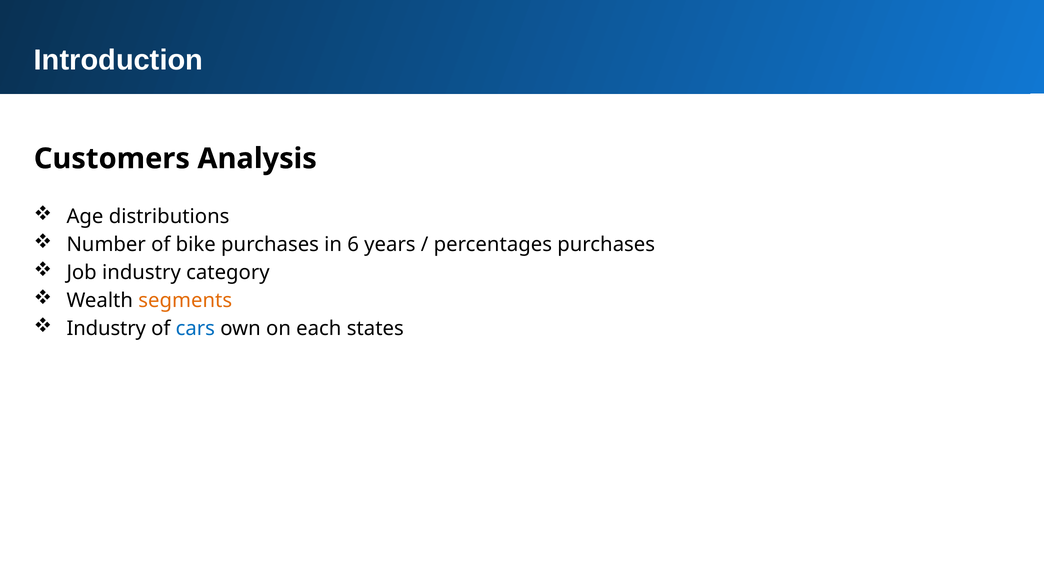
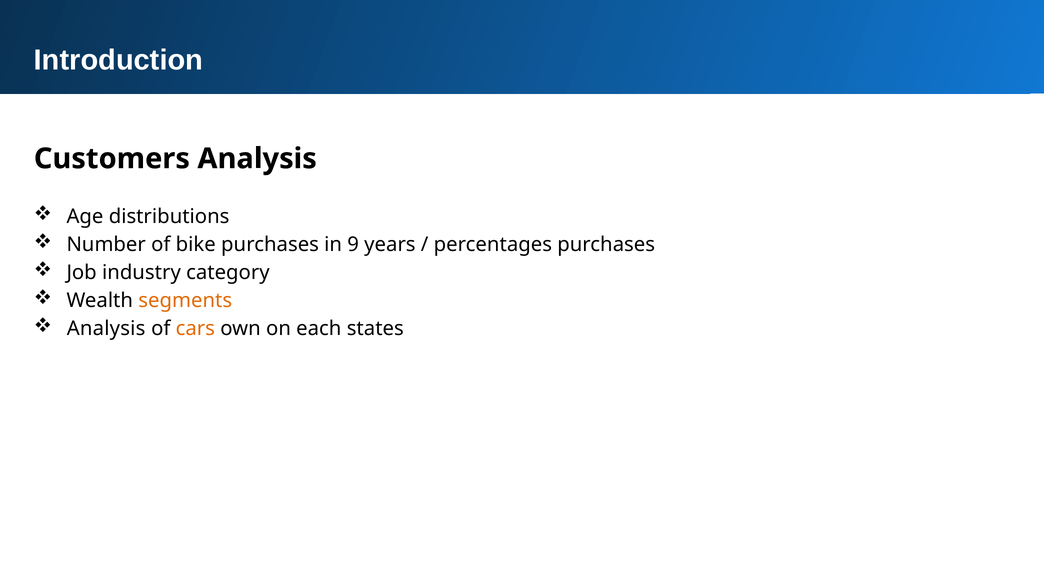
6: 6 -> 9
Industry at (106, 329): Industry -> Analysis
cars colour: blue -> orange
